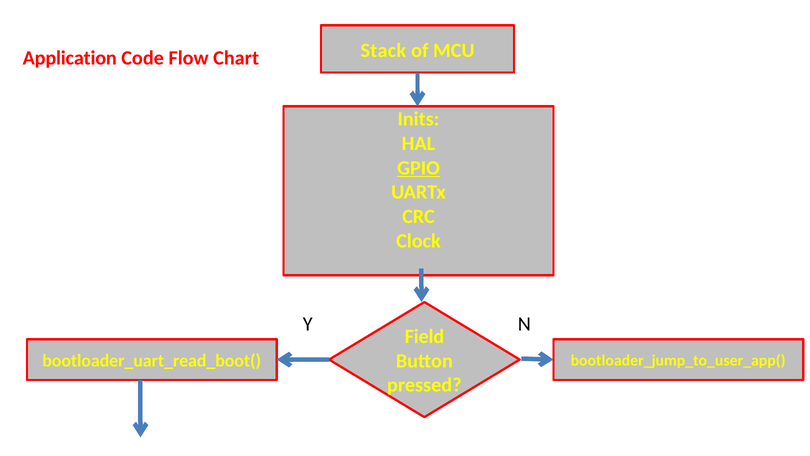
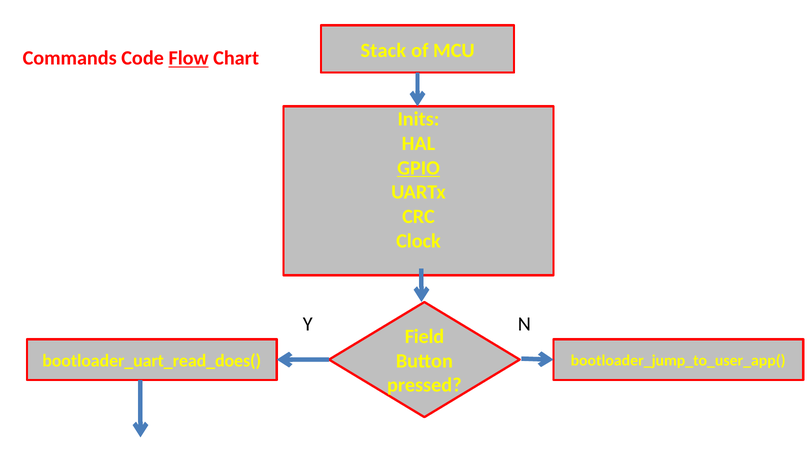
Application: Application -> Commands
Flow underline: none -> present
bootloader_uart_read_boot(: bootloader_uart_read_boot( -> bootloader_uart_read_does(
